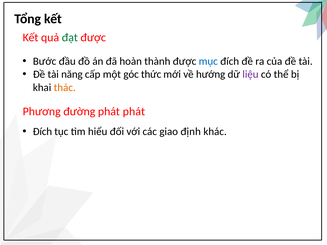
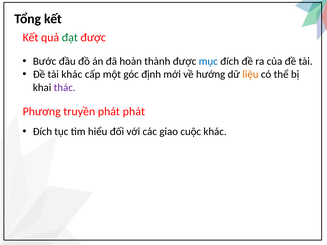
tài năng: năng -> khác
thức: thức -> định
liệu colour: purple -> orange
thác colour: orange -> purple
đường: đường -> truyền
định: định -> cuộc
